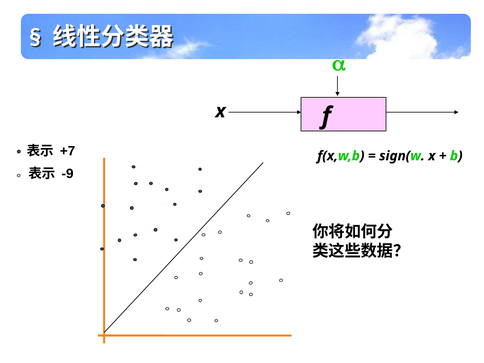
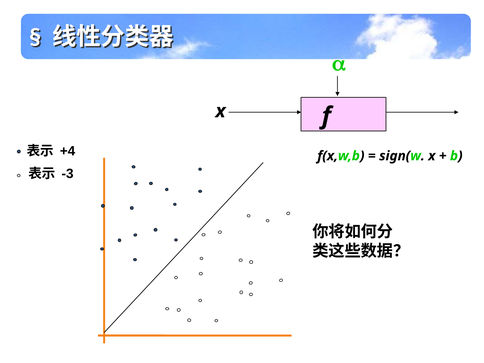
+7: +7 -> +4
-9: -9 -> -3
